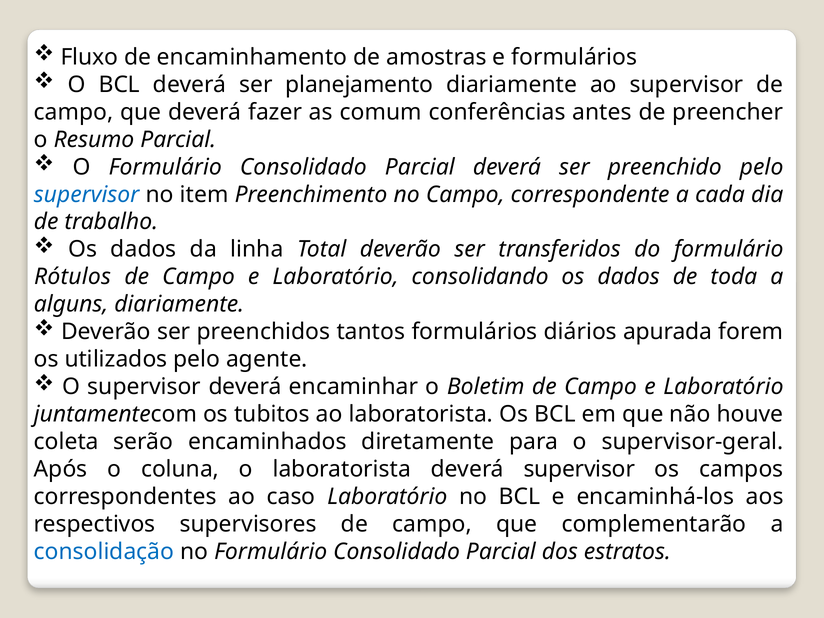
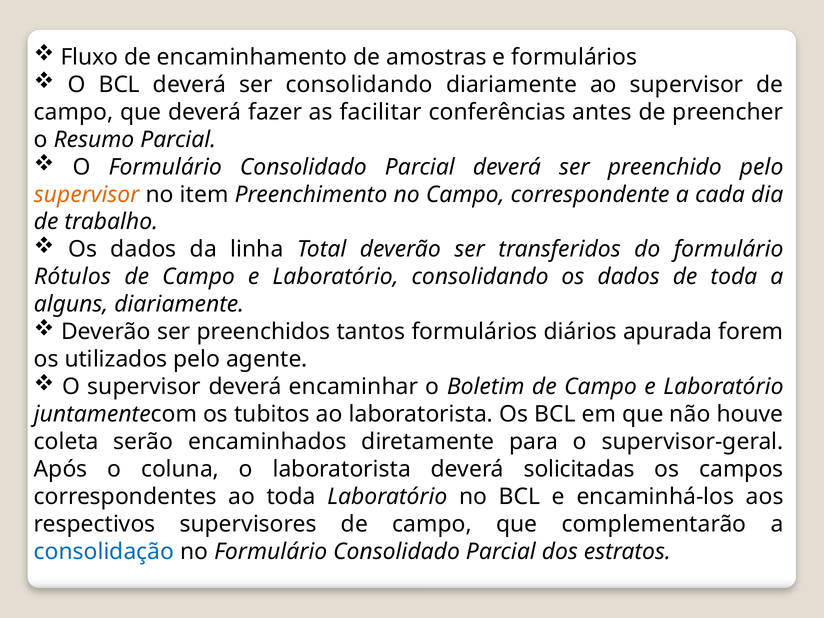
ser planejamento: planejamento -> consolidando
comum: comum -> facilitar
supervisor at (87, 194) colour: blue -> orange
deverá supervisor: supervisor -> solicitadas
ao caso: caso -> toda
